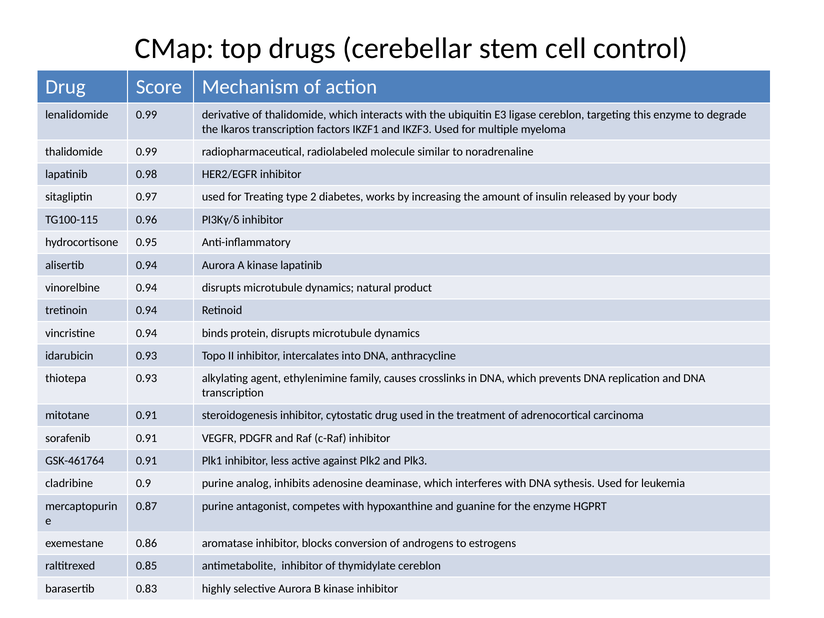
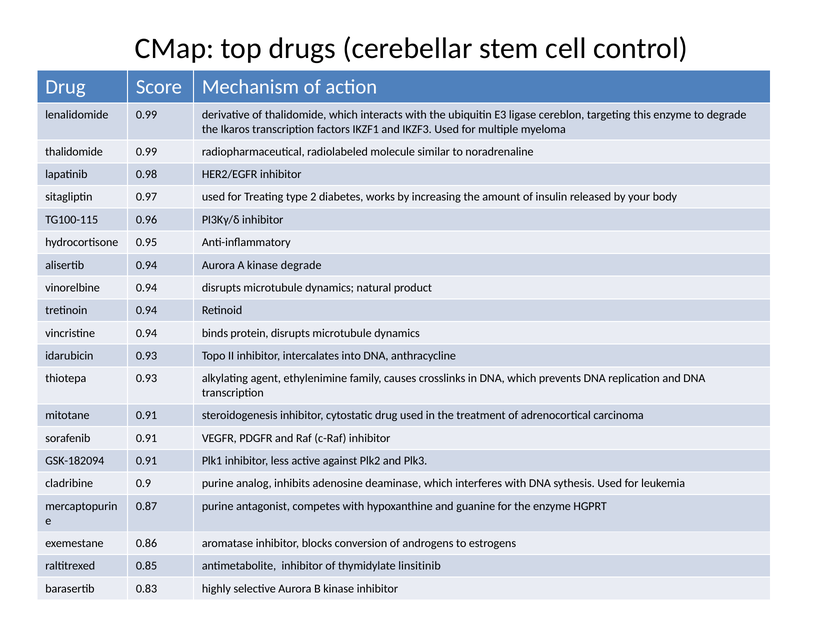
kinase lapatinib: lapatinib -> degrade
GSK-461764: GSK-461764 -> GSK-182094
thymidylate cereblon: cereblon -> linsitinib
